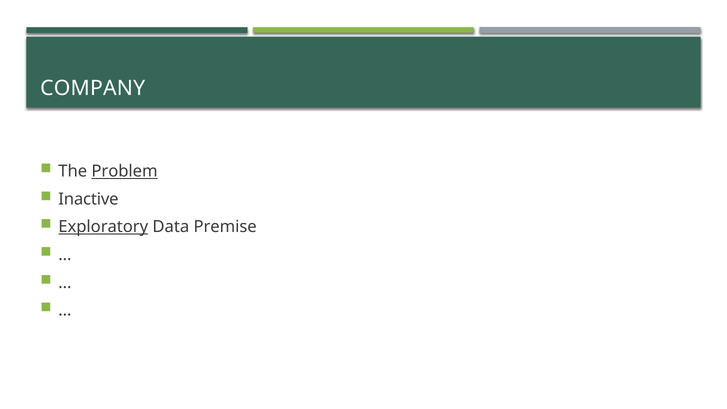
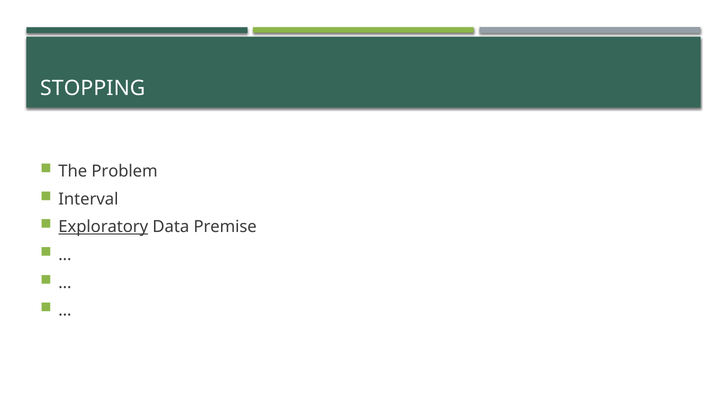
COMPANY: COMPANY -> STOPPING
Problem underline: present -> none
Inactive: Inactive -> Interval
